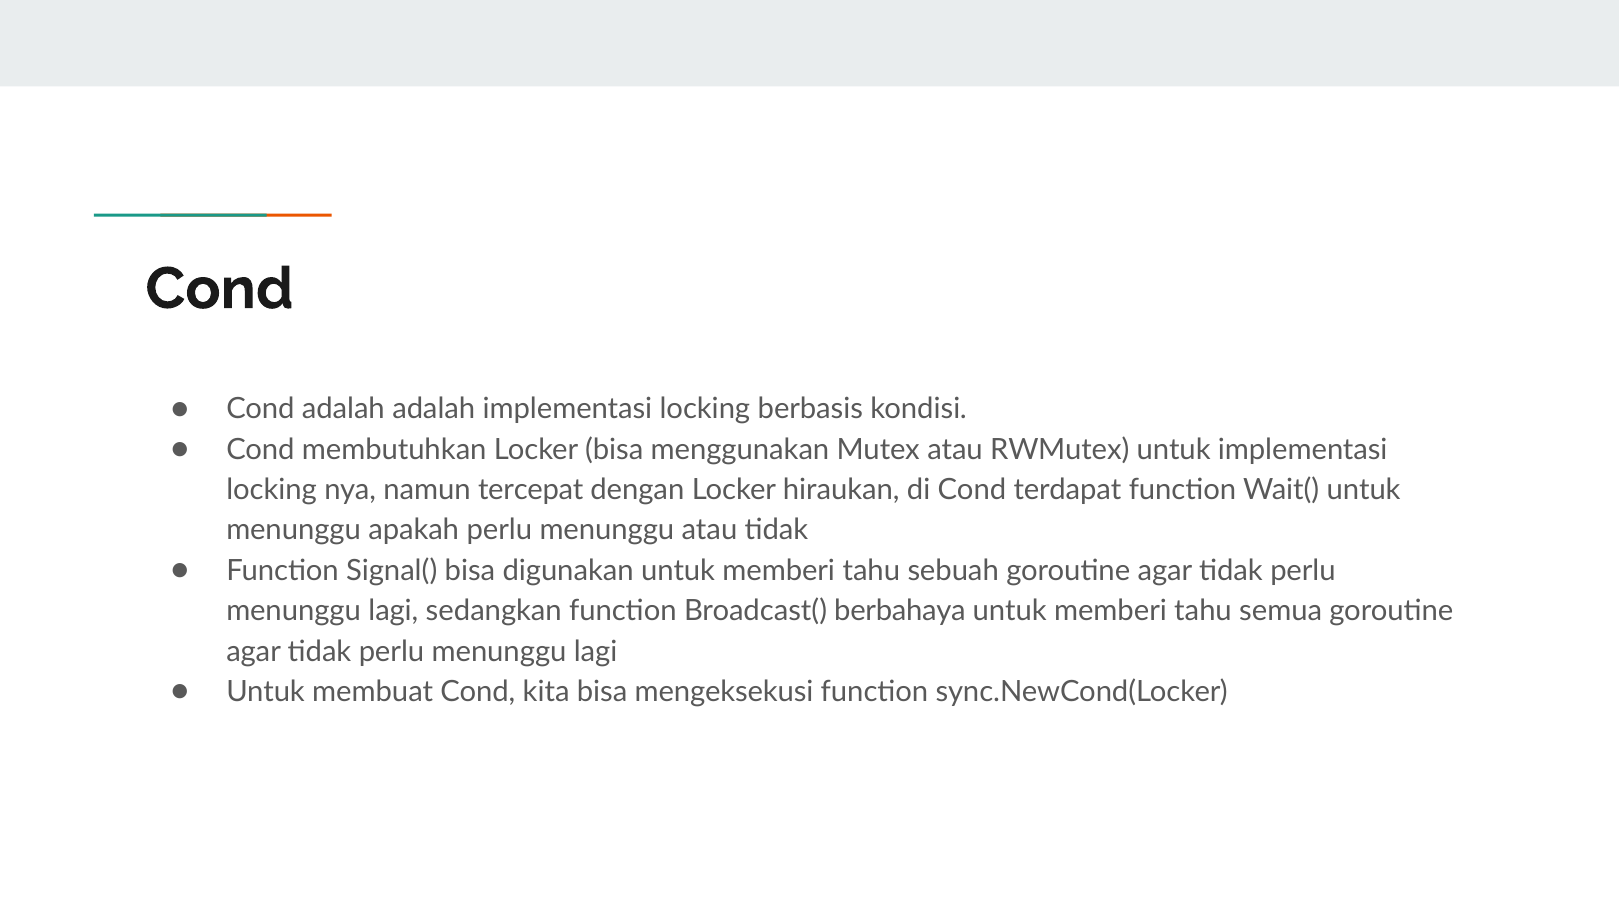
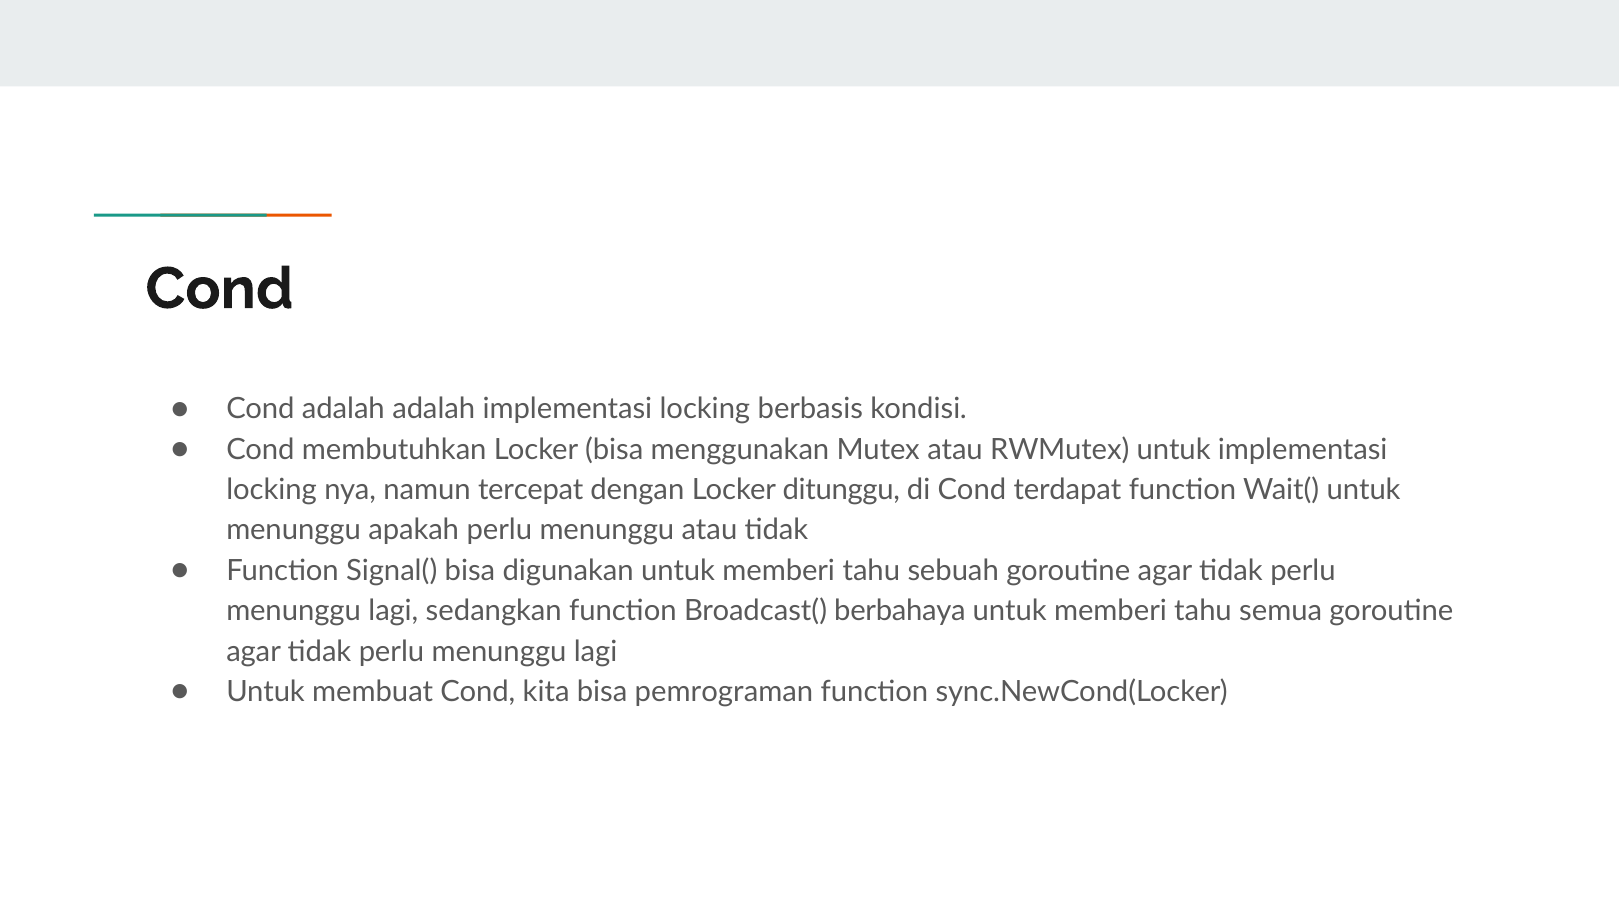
hiraukan: hiraukan -> ditunggu
mengeksekusi: mengeksekusi -> pemrograman
